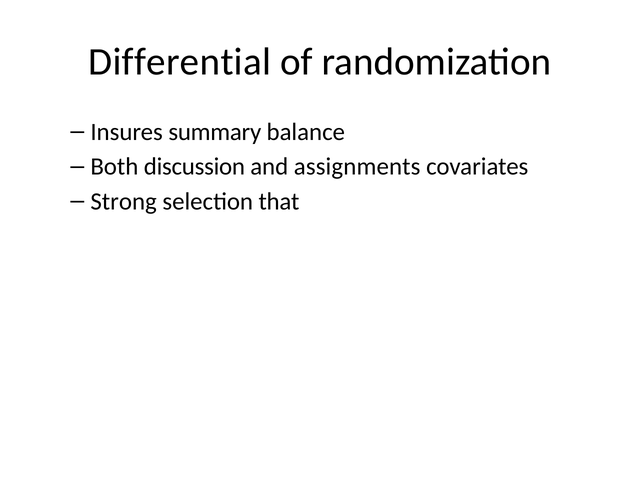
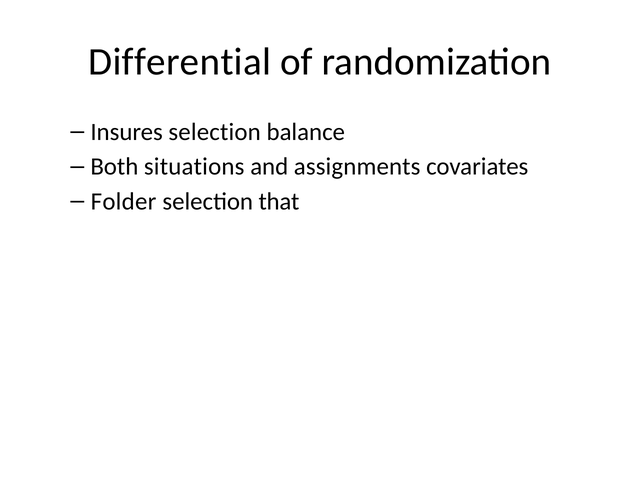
Insures summary: summary -> selection
discussion: discussion -> situations
Strong: Strong -> Folder
